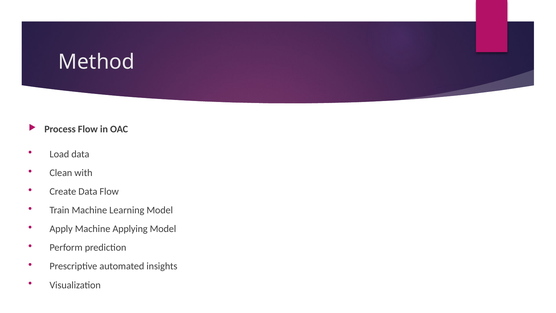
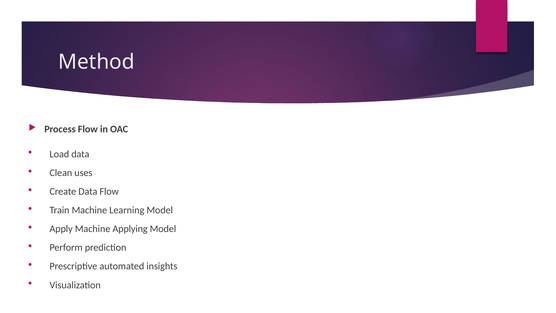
with: with -> uses
